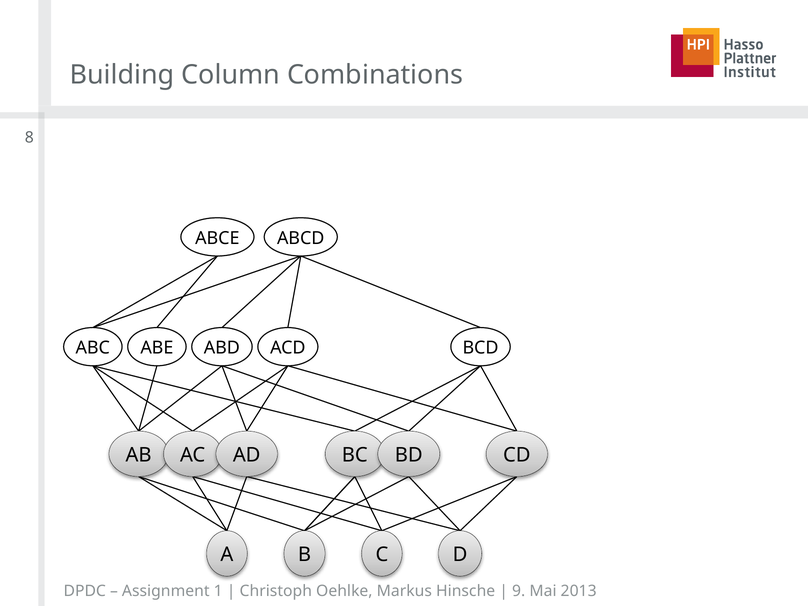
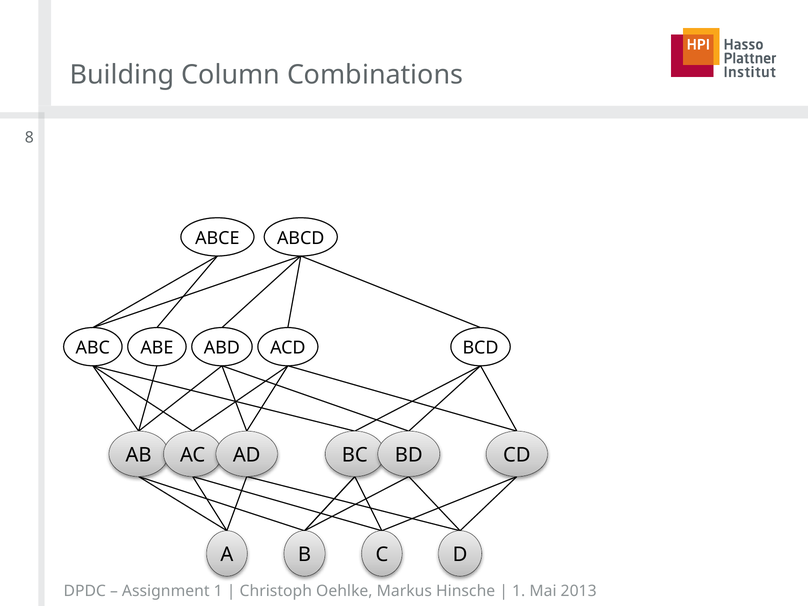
9 at (519, 591): 9 -> 1
